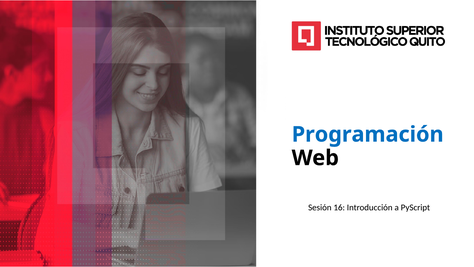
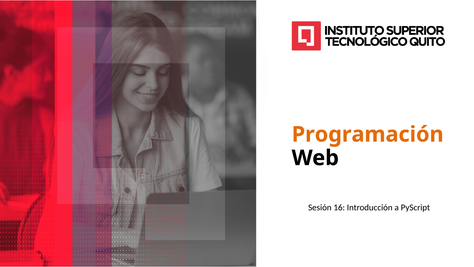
Programación colour: blue -> orange
